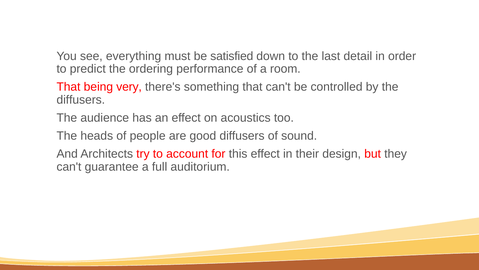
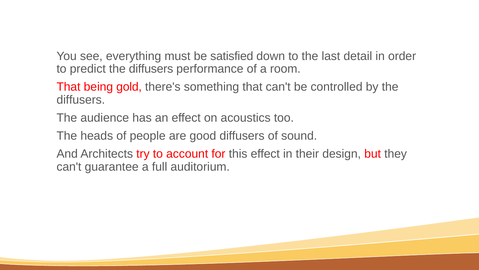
predict the ordering: ordering -> diffusers
very: very -> gold
